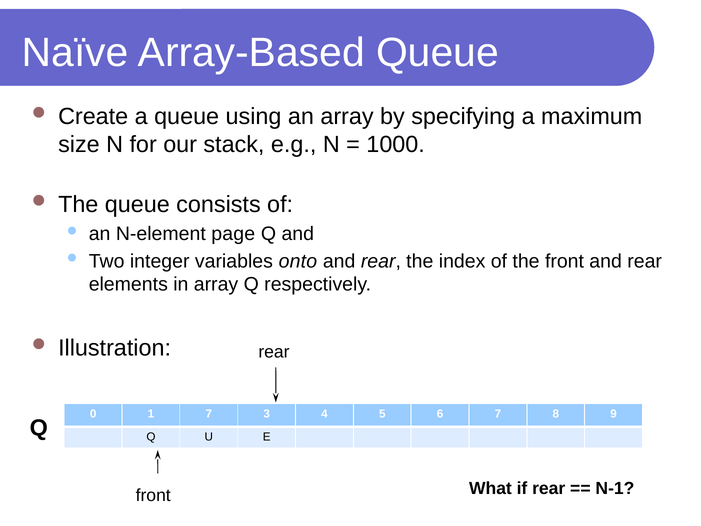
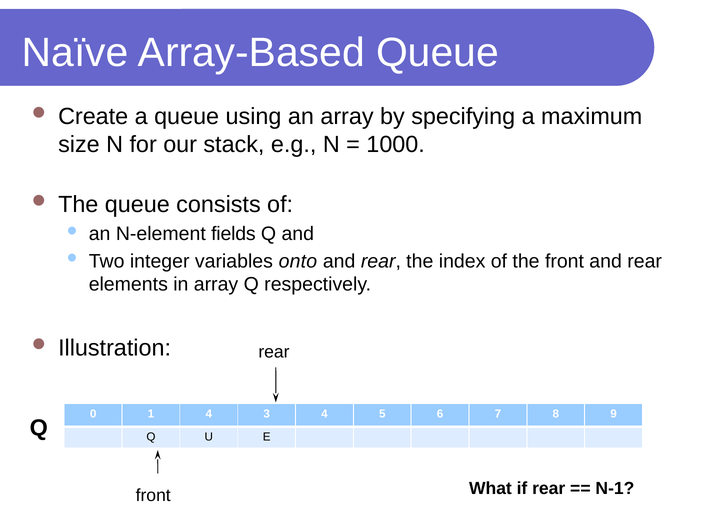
page: page -> fields
1 7: 7 -> 4
